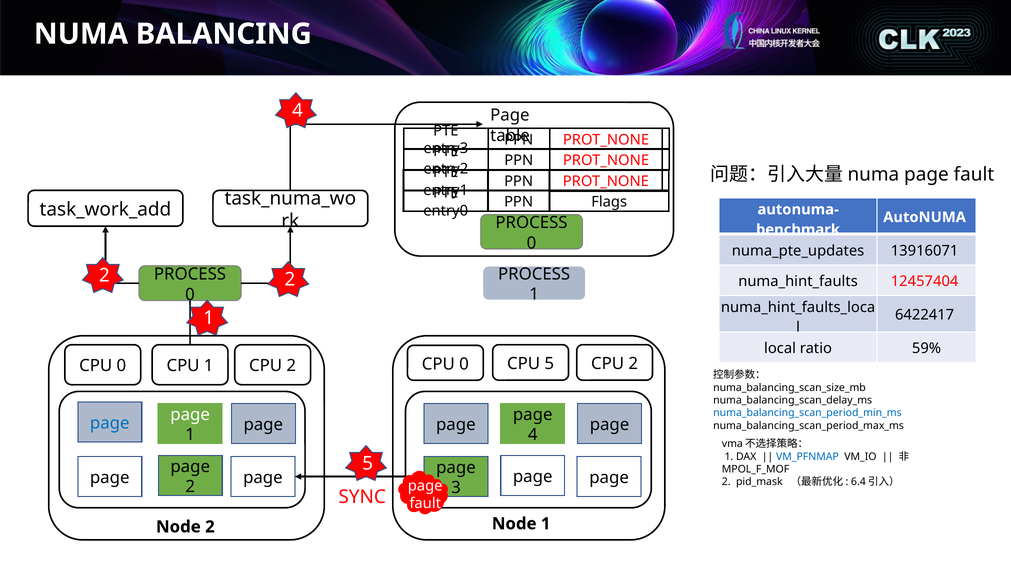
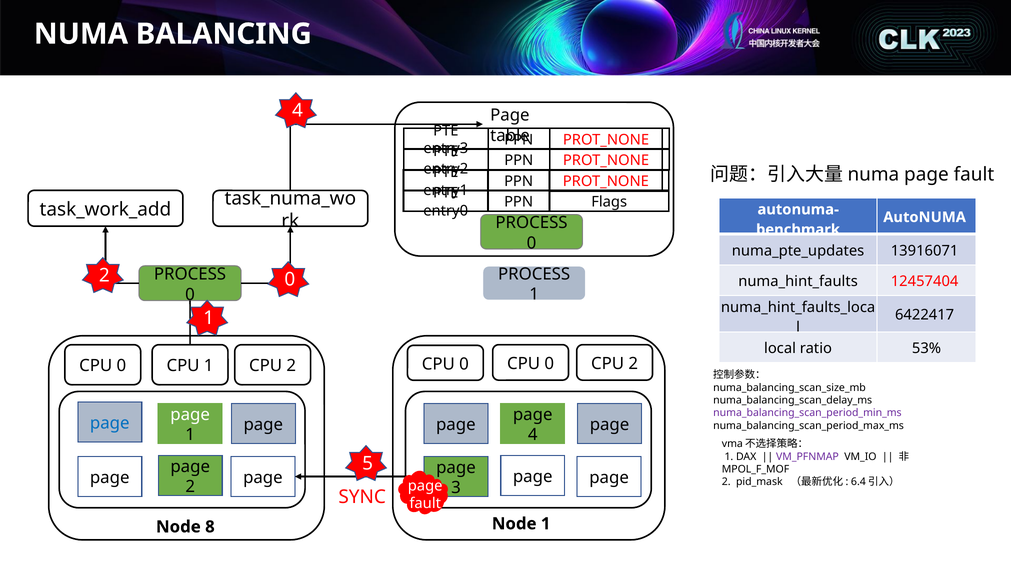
2 2: 2 -> 0
59%: 59% -> 53%
0 CPU 5: 5 -> 0
numa_balancing_scan_period_min_ms colour: blue -> purple
VM_PFNMAP colour: blue -> purple
Node 2: 2 -> 8
